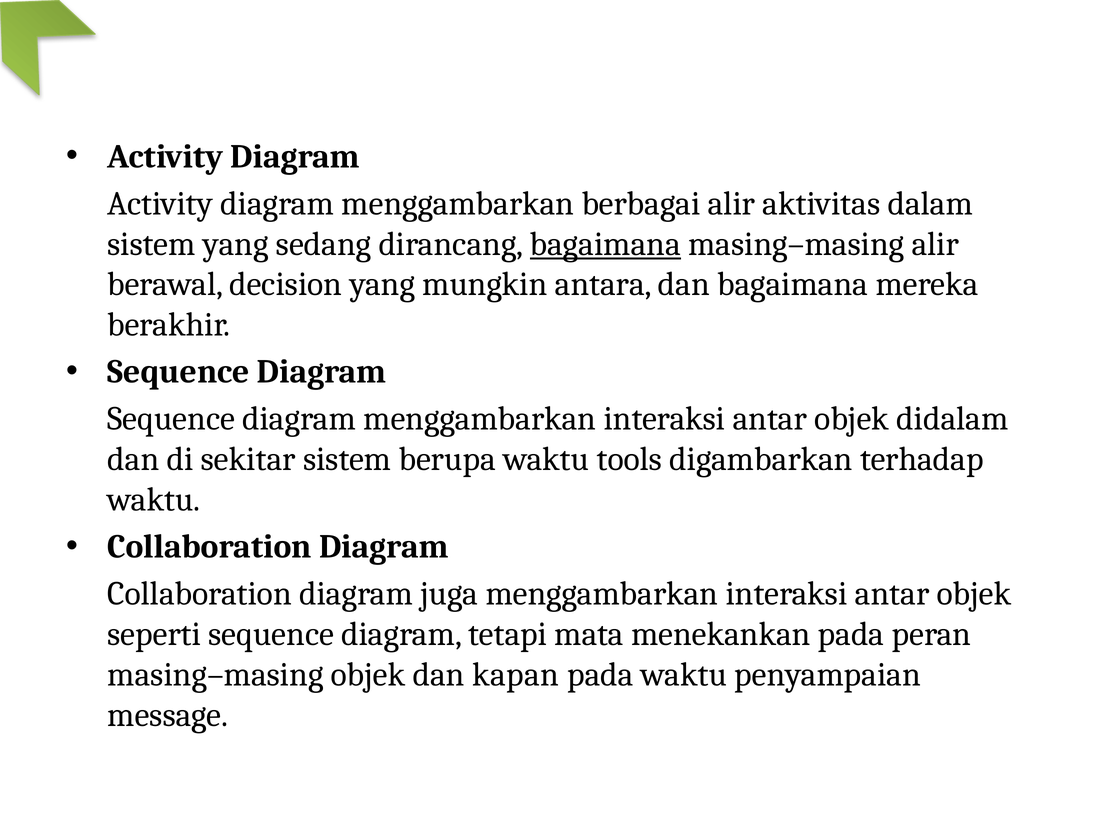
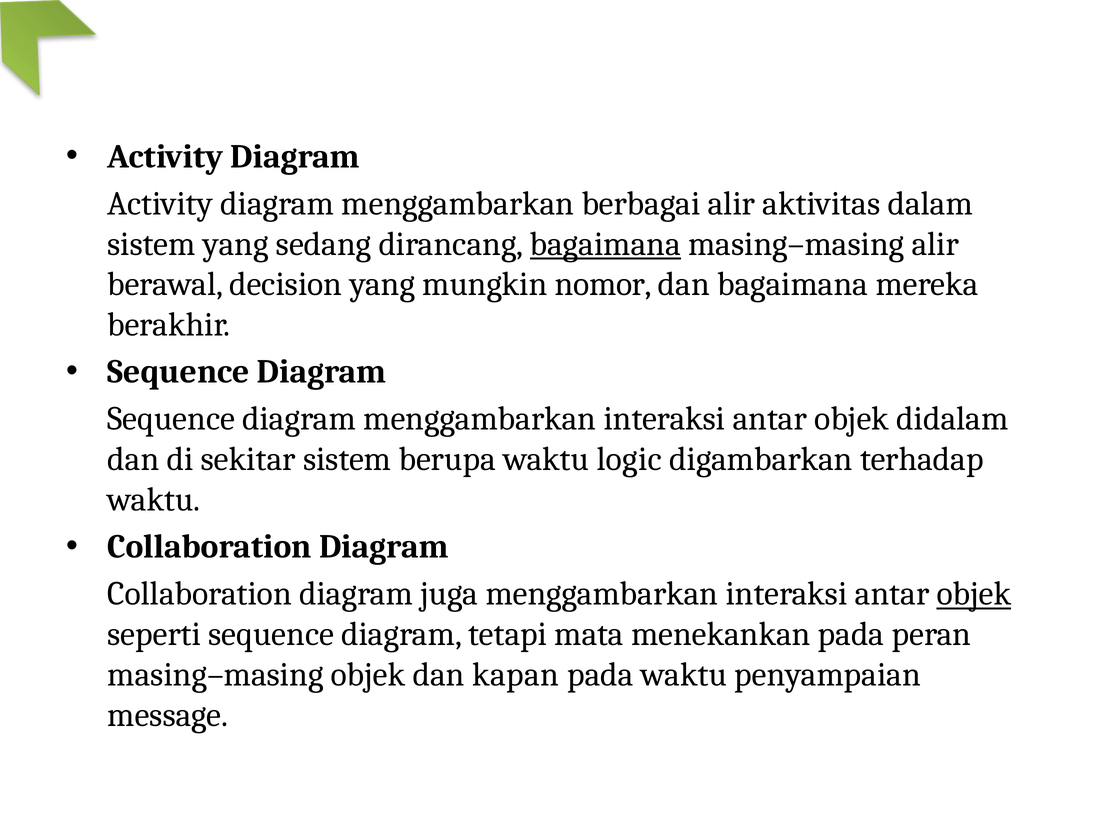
antara: antara -> nomor
tools: tools -> logic
objek at (974, 594) underline: none -> present
